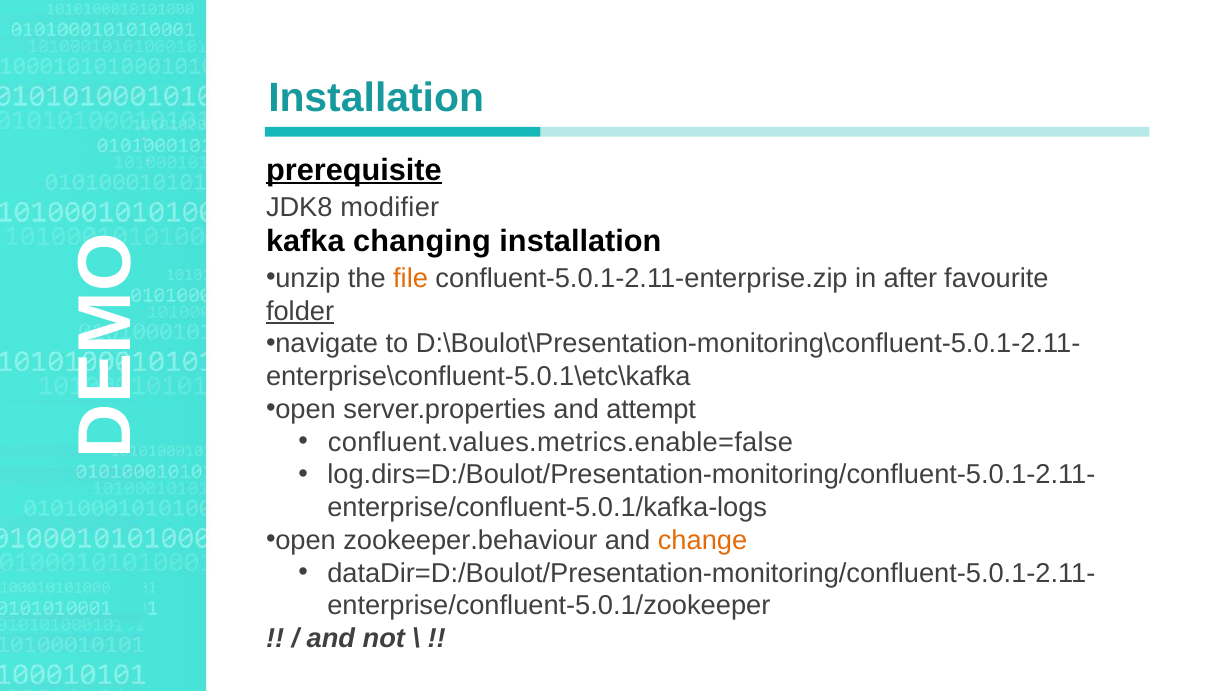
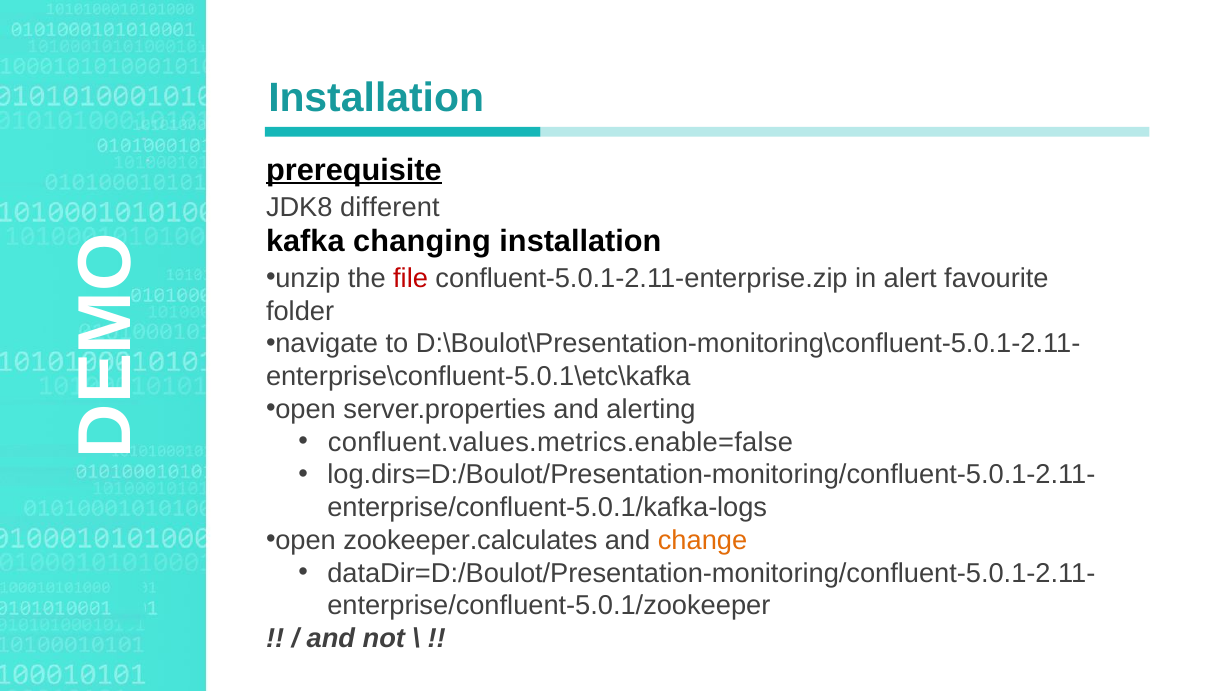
modifier: modifier -> different
file colour: orange -> red
after: after -> alert
folder underline: present -> none
attempt: attempt -> alerting
zookeeper.behaviour: zookeeper.behaviour -> zookeeper.calculates
